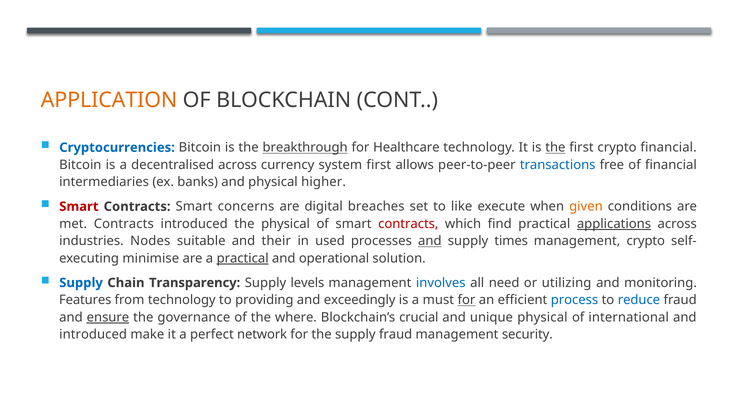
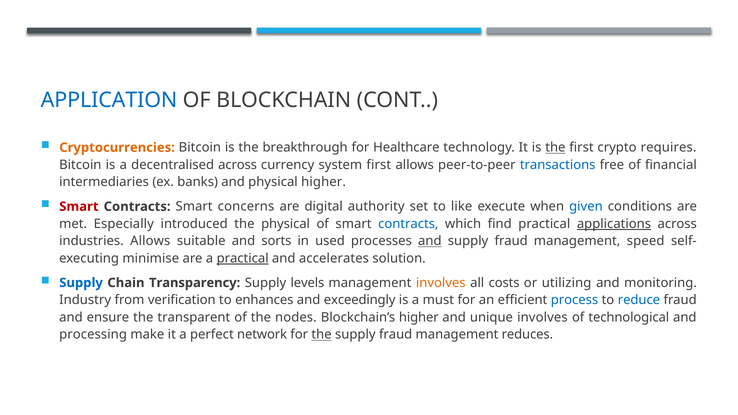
APPLICATION colour: orange -> blue
Cryptocurrencies colour: blue -> orange
breakthrough underline: present -> none
crypto financial: financial -> requires
breaches: breaches -> authority
given colour: orange -> blue
met Contracts: Contracts -> Especially
contracts at (408, 224) colour: red -> blue
industries Nodes: Nodes -> Allows
their: their -> sorts
times at (511, 241): times -> fraud
management crypto: crypto -> speed
operational: operational -> accelerates
involves at (441, 283) colour: blue -> orange
need: need -> costs
Features: Features -> Industry
from technology: technology -> verification
providing: providing -> enhances
for at (466, 300) underline: present -> none
ensure underline: present -> none
governance: governance -> transparent
where: where -> nodes
Blockchain’s crucial: crucial -> higher
unique physical: physical -> involves
international: international -> technological
introduced at (93, 335): introduced -> processing
the at (322, 335) underline: none -> present
security: security -> reduces
